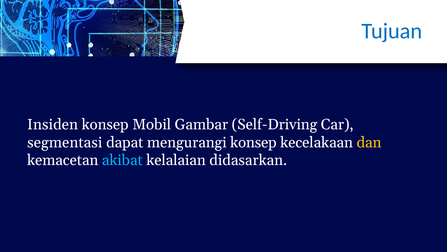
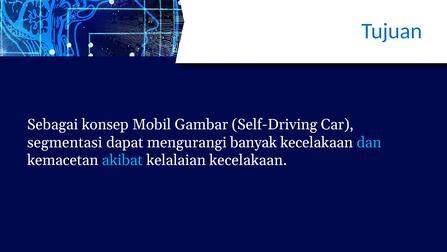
Insiden: Insiden -> Sebagai
mengurangi konsep: konsep -> banyak
dan colour: yellow -> light blue
kelalaian didasarkan: didasarkan -> kecelakaan
